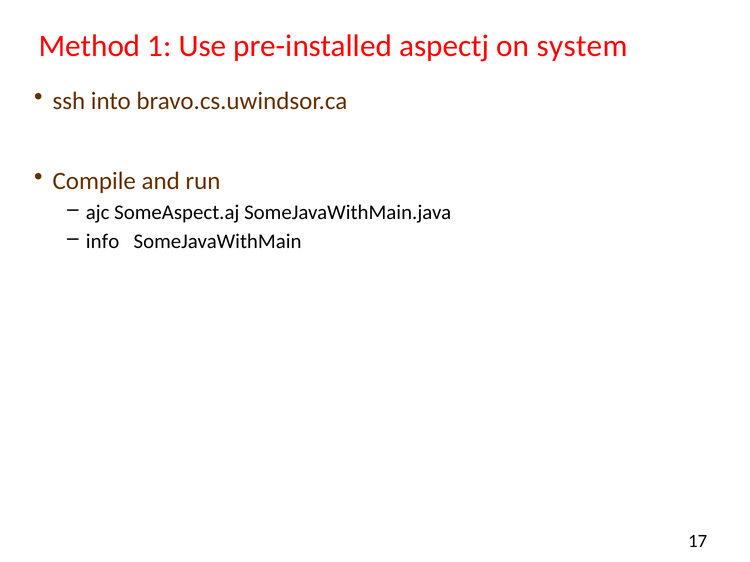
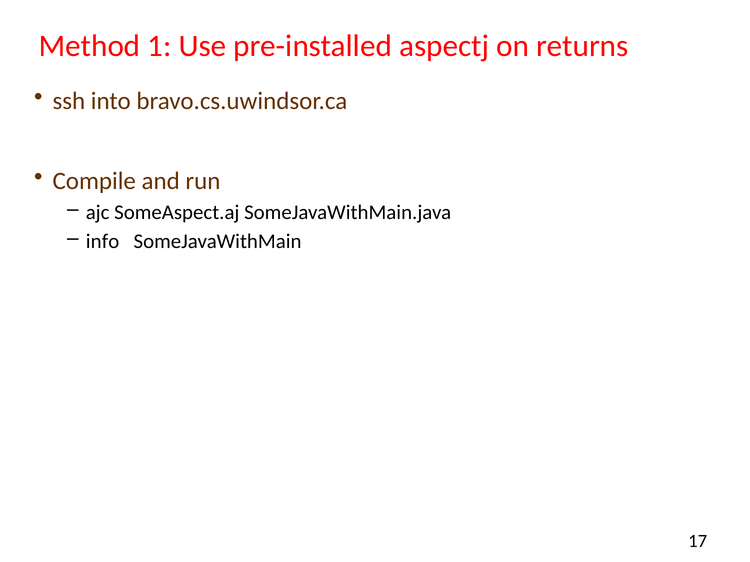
system: system -> returns
